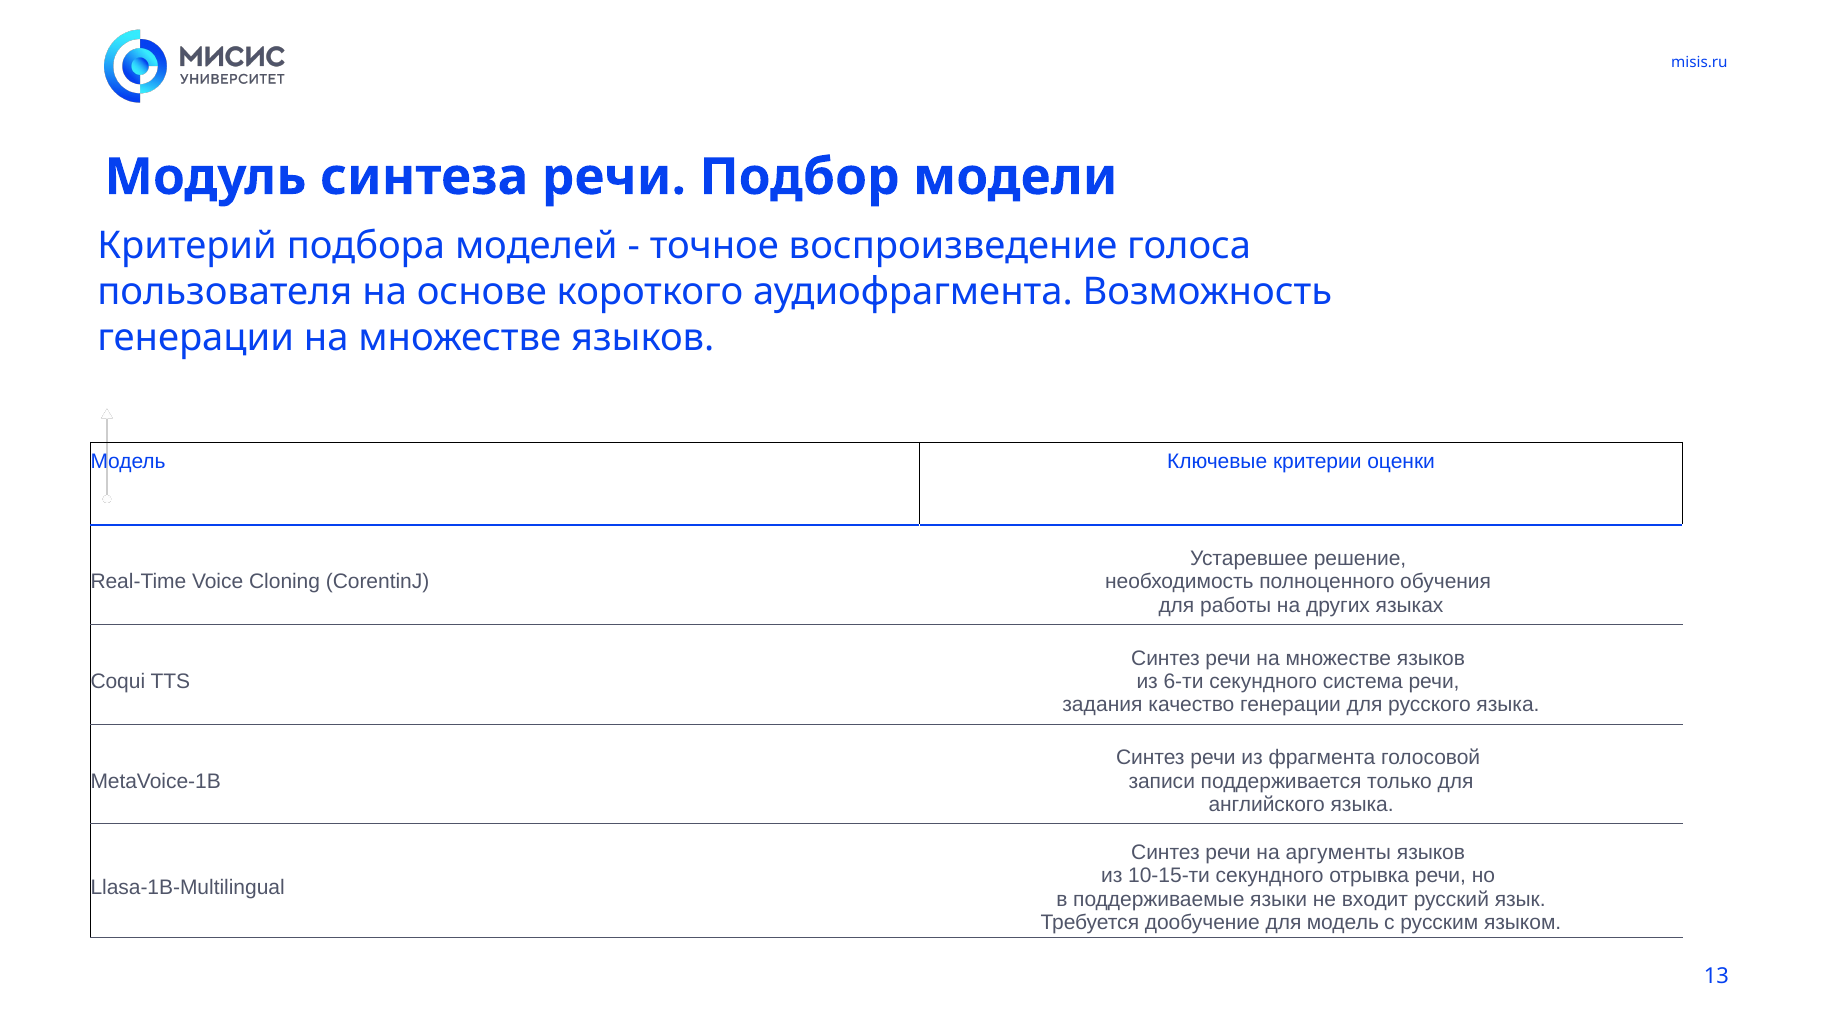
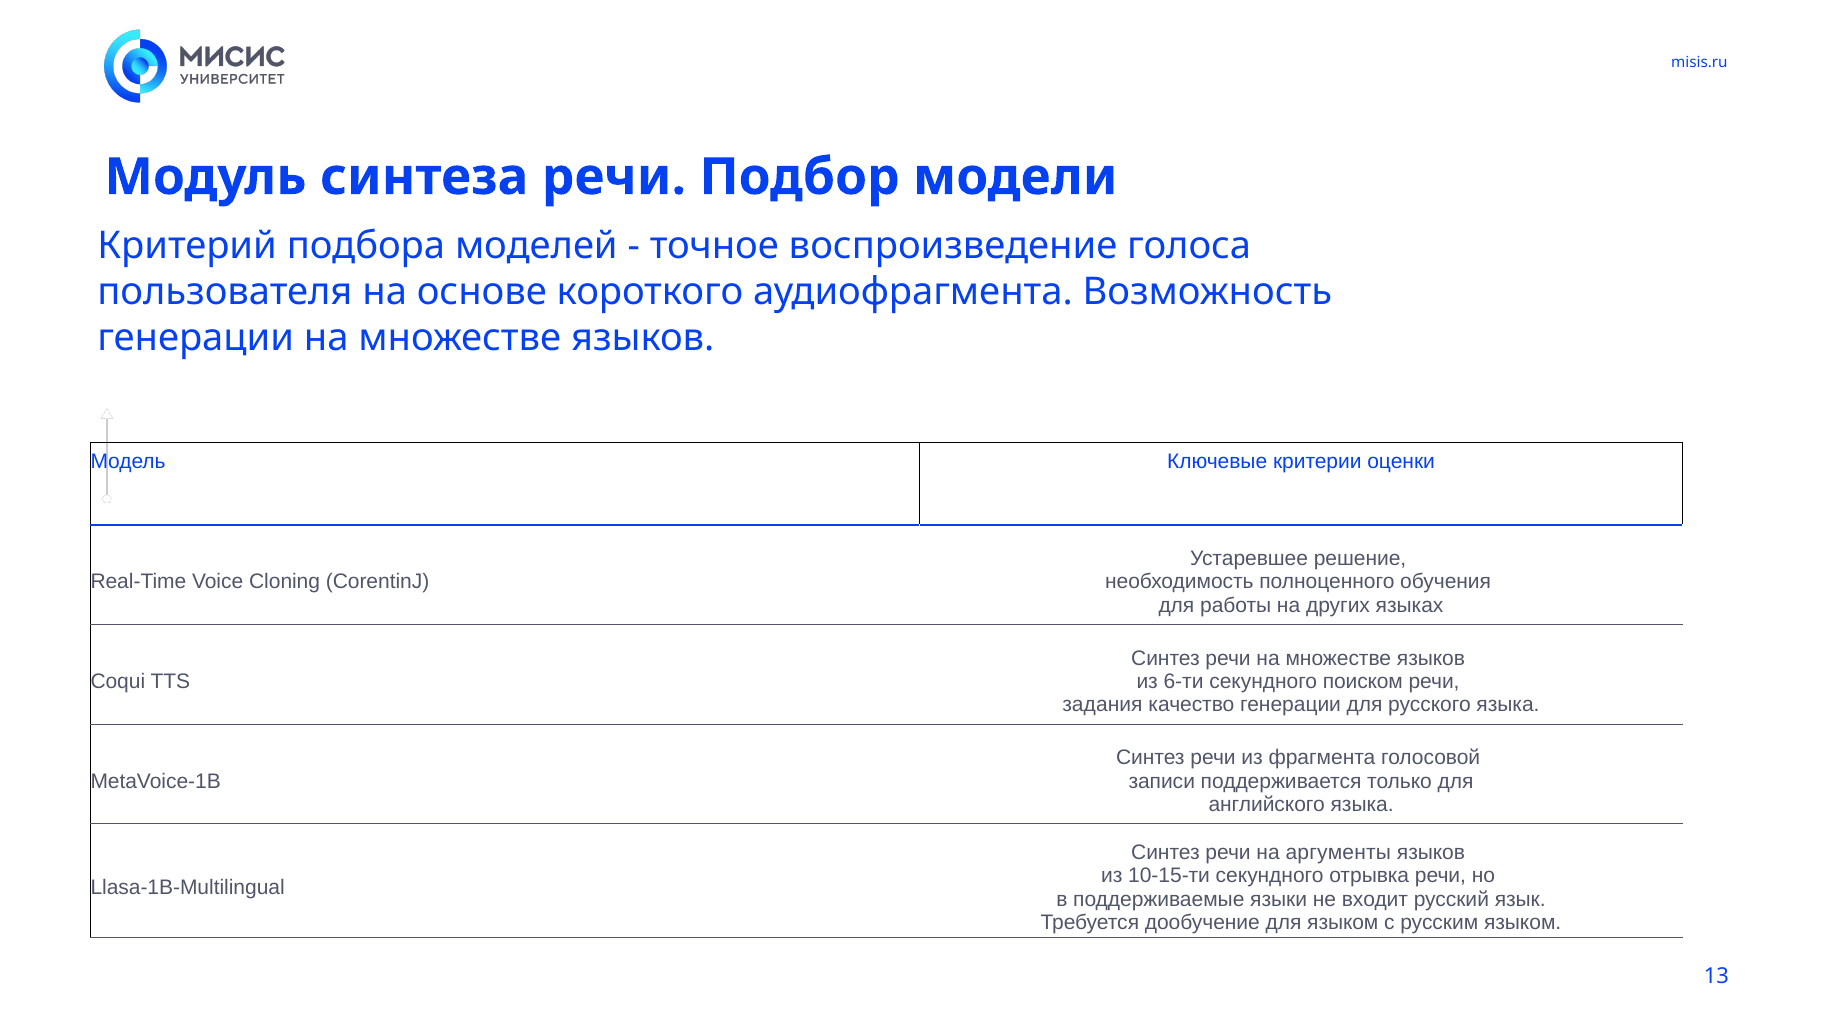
система: система -> поиском
для модель: модель -> языком
